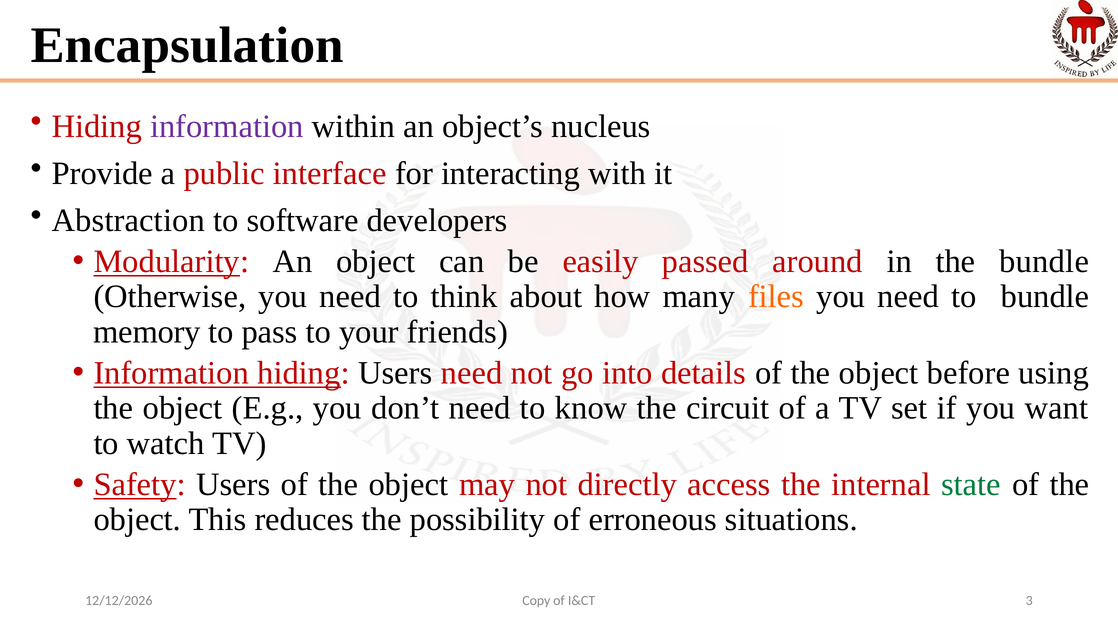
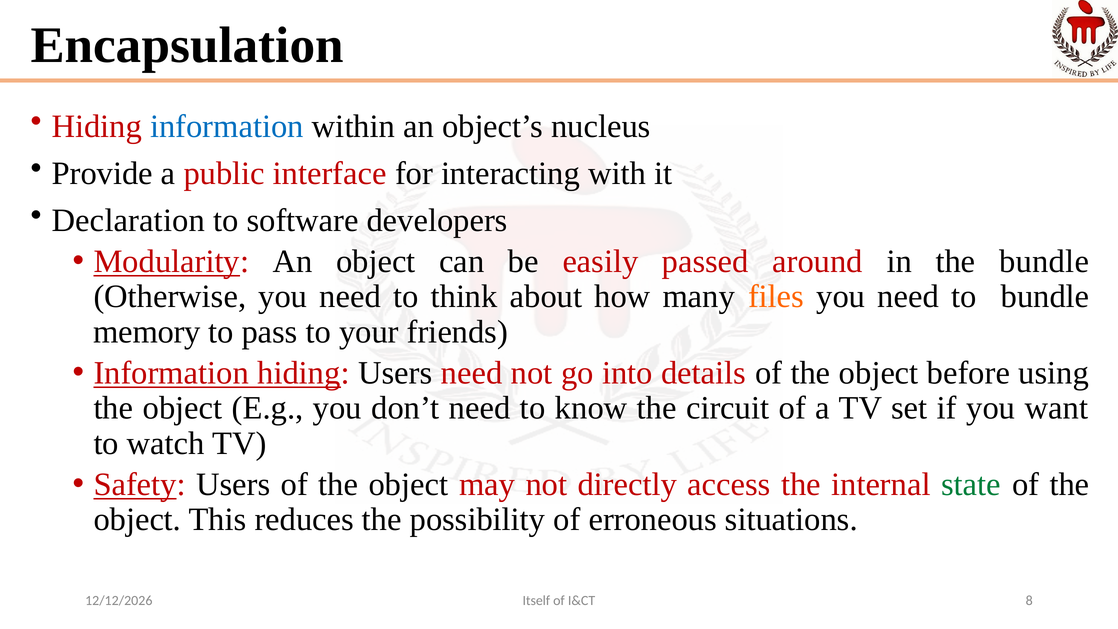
information at (227, 126) colour: purple -> blue
Abstraction: Abstraction -> Declaration
Copy: Copy -> Itself
3: 3 -> 8
